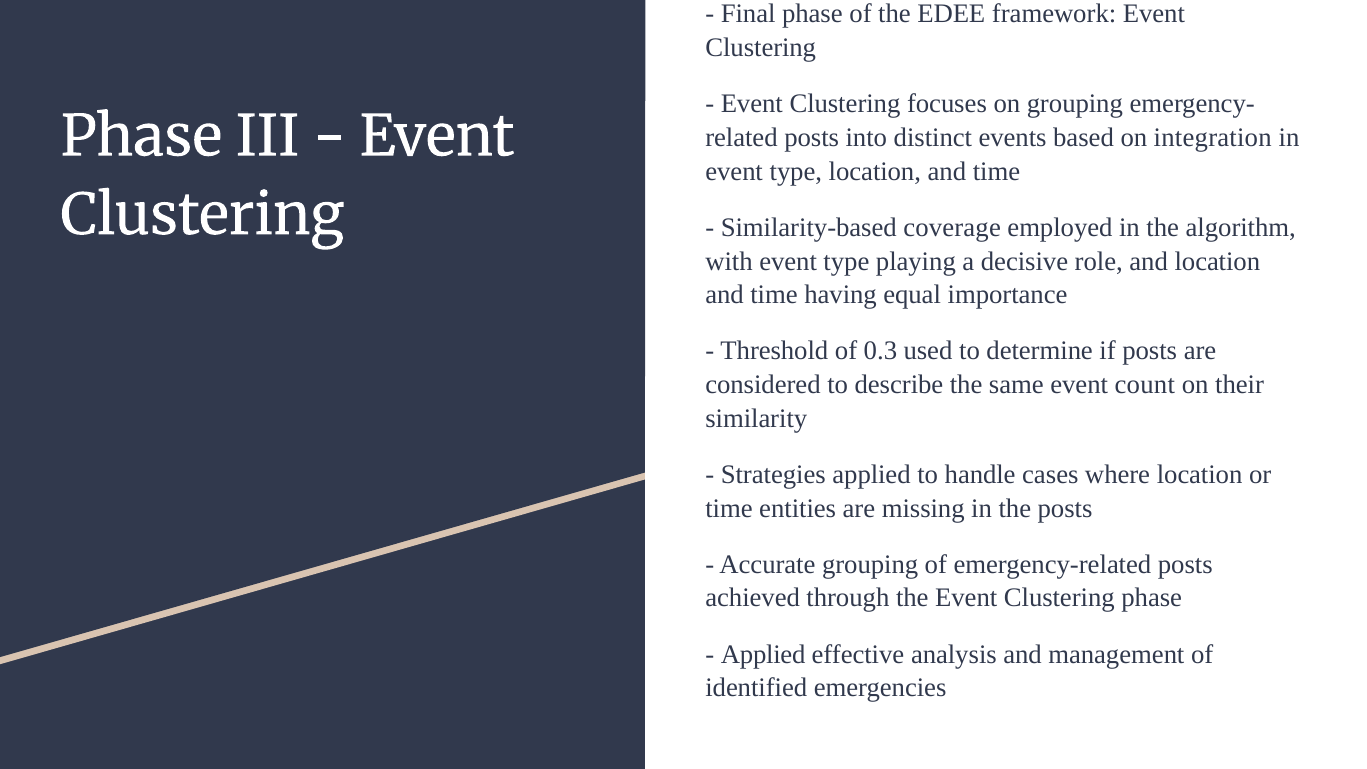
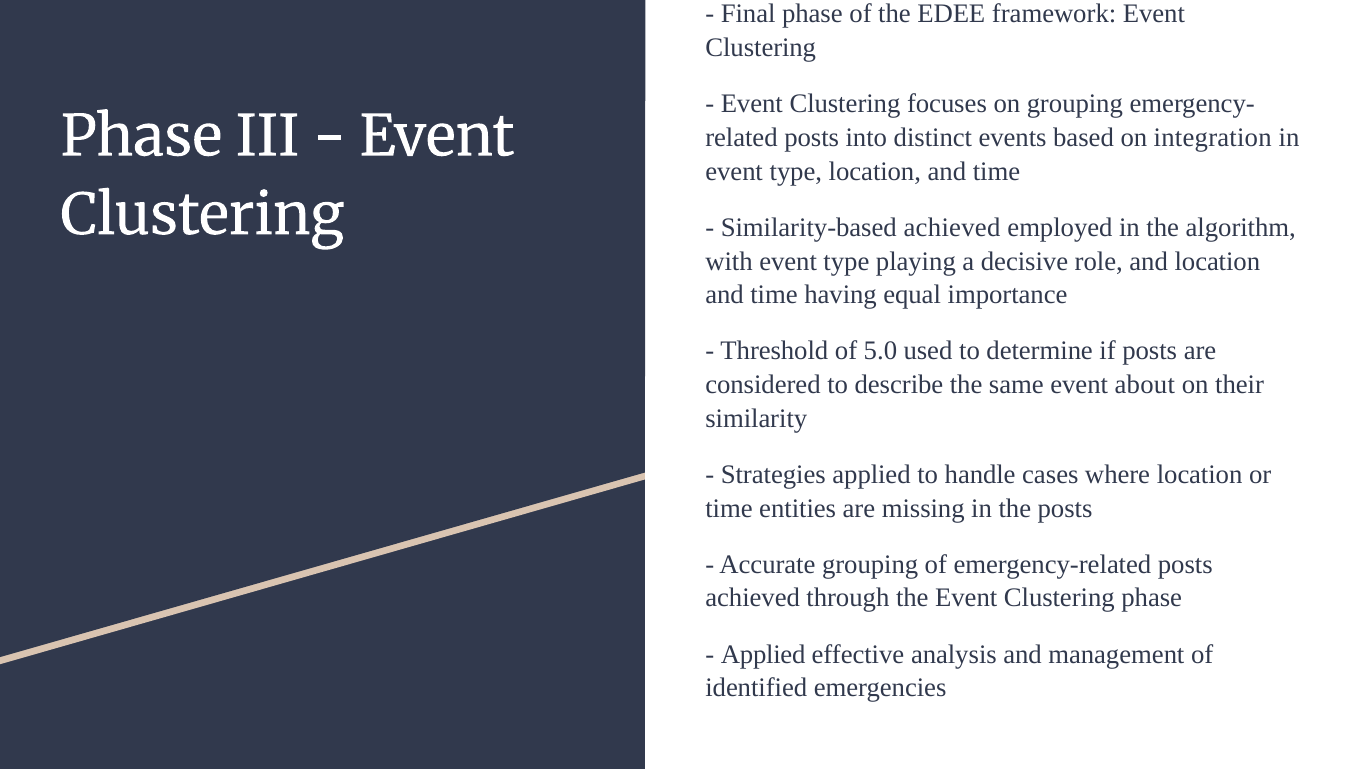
Similarity-based coverage: coverage -> achieved
0.3: 0.3 -> 5.0
count: count -> about
